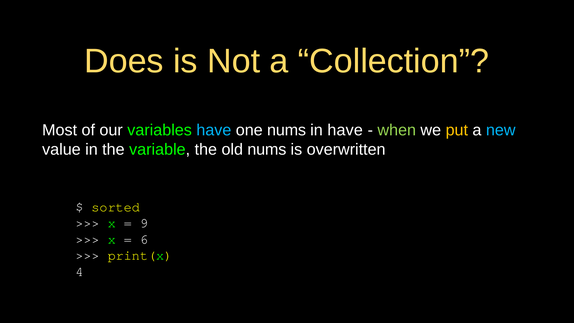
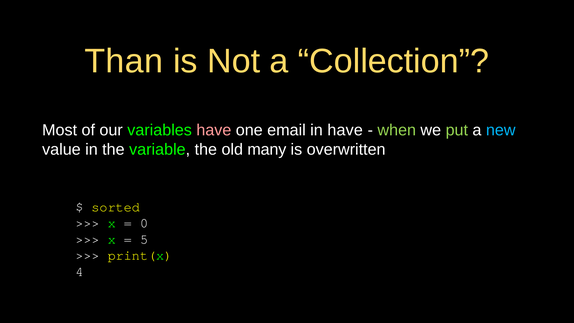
Does: Does -> Than
have at (214, 130) colour: light blue -> pink
one nums: nums -> email
put colour: yellow -> light green
old nums: nums -> many
9: 9 -> 0
6: 6 -> 5
